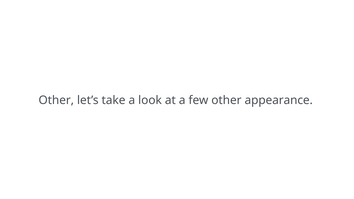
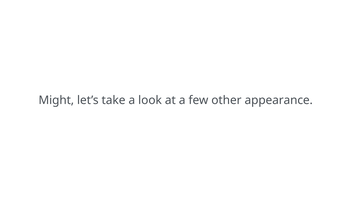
Other at (56, 100): Other -> Might
